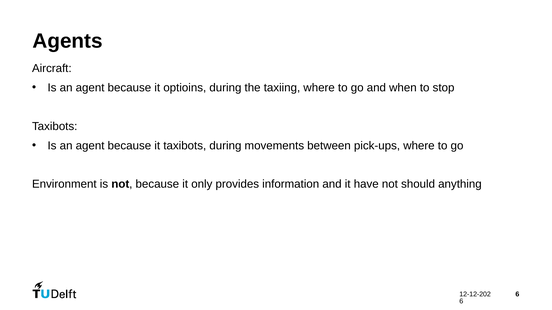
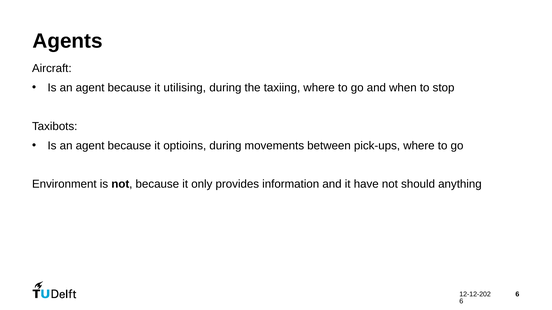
optioins: optioins -> utilising
it taxibots: taxibots -> optioins
